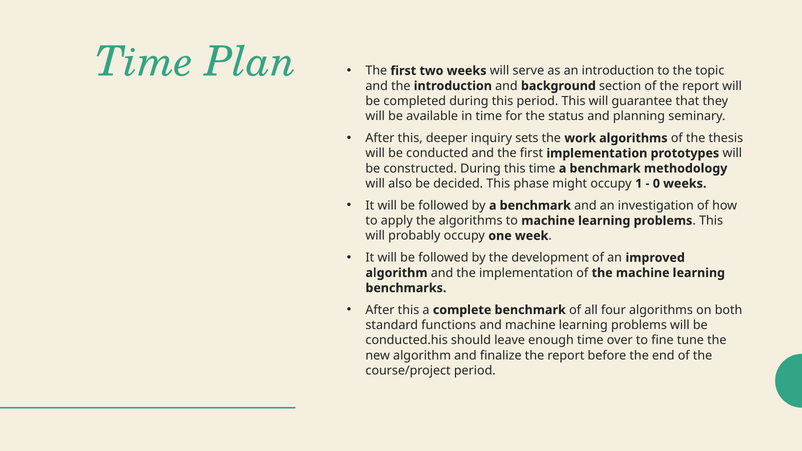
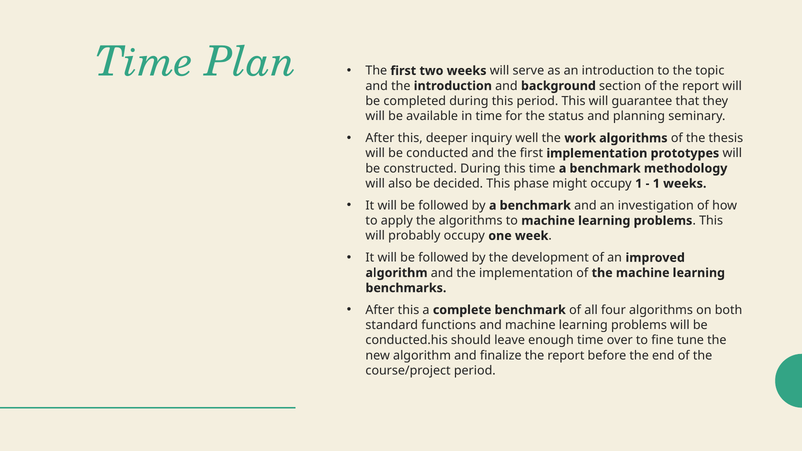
sets: sets -> well
0 at (656, 184): 0 -> 1
